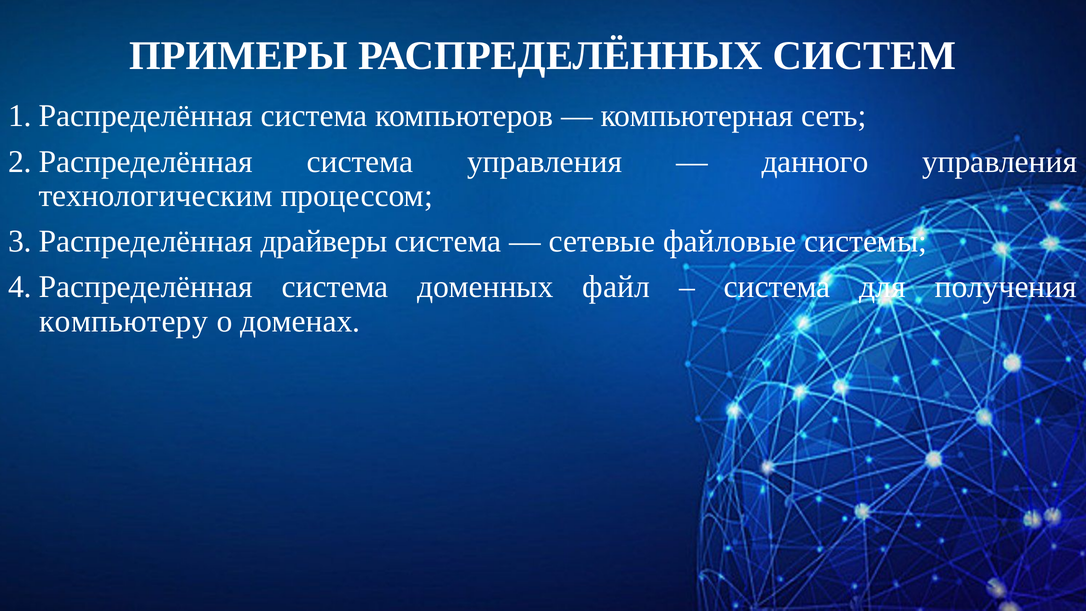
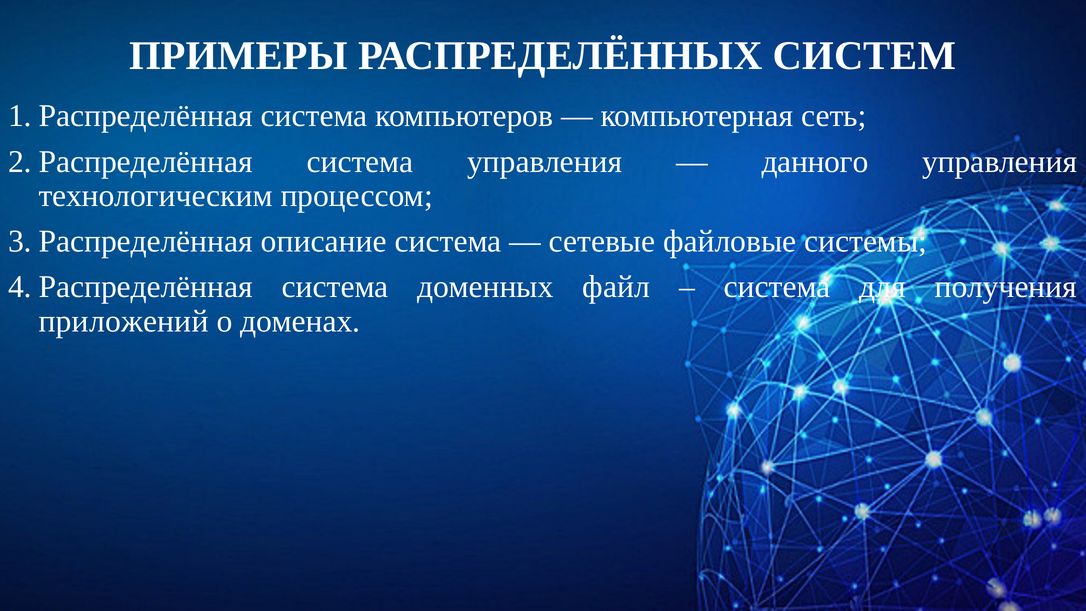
драйверы: драйверы -> описание
компьютеру: компьютеру -> приложений
